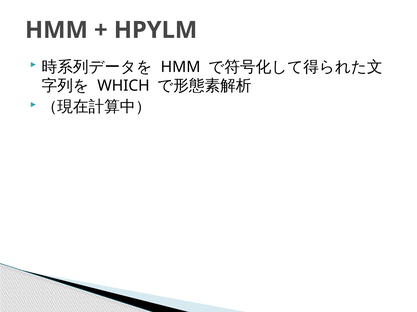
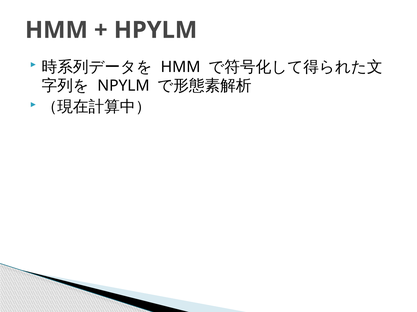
WHICH: WHICH -> NPYLM
